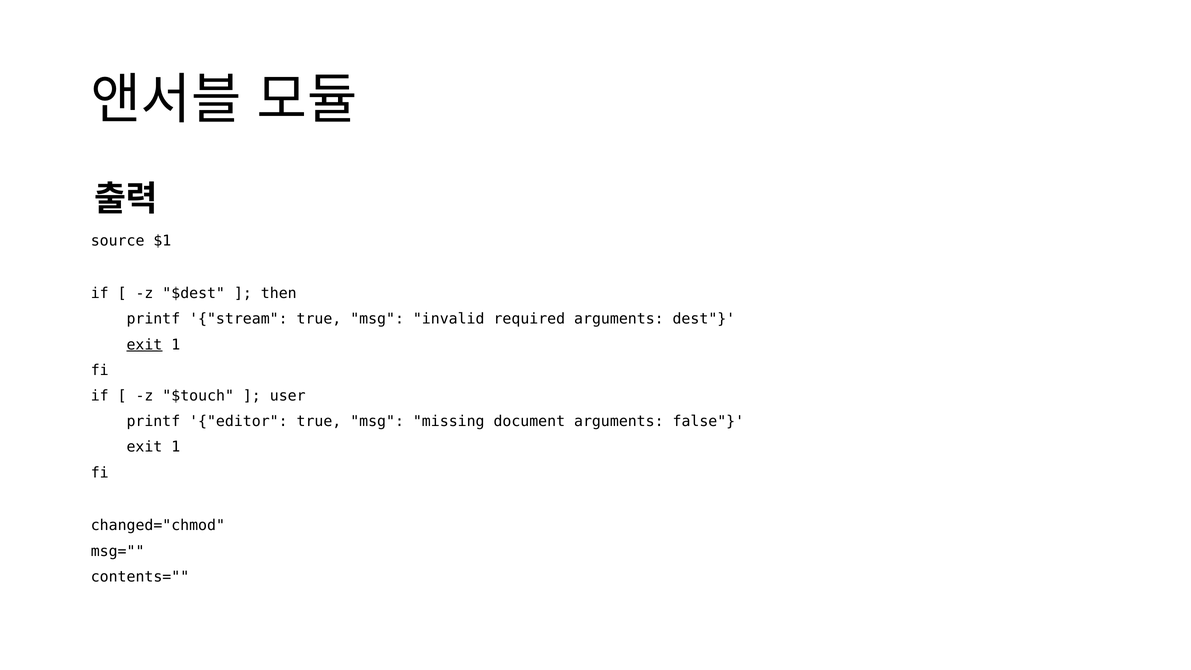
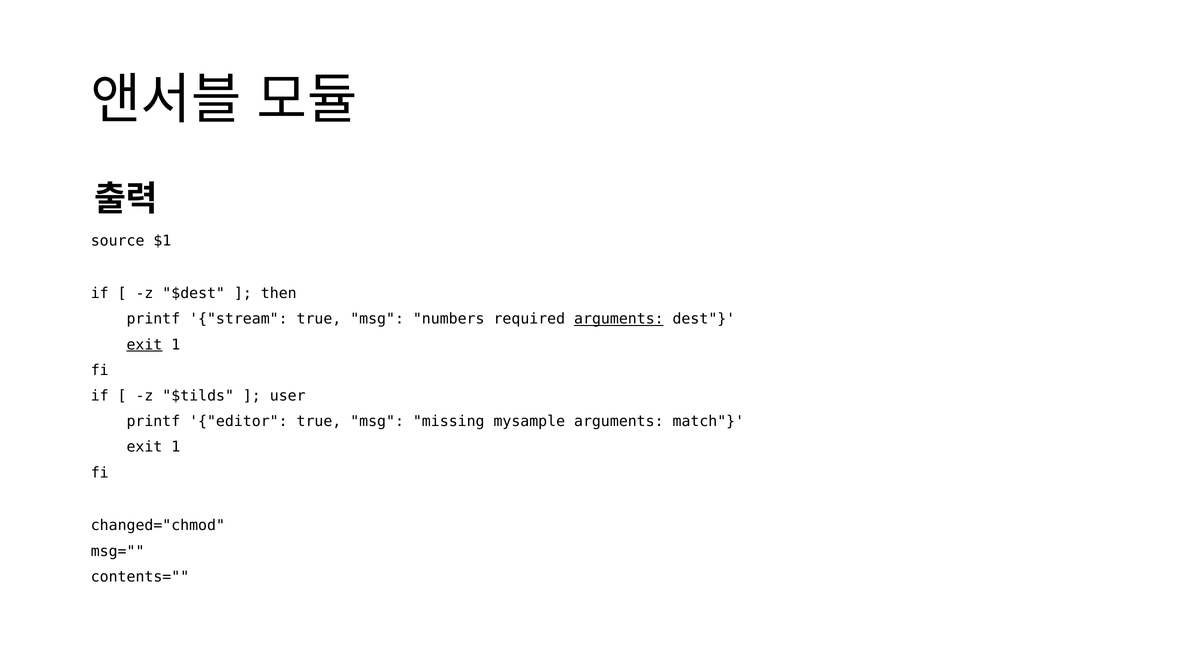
invalid: invalid -> numbers
arguments at (619, 319) underline: none -> present
$touch: $touch -> $tilds
document: document -> mysample
false: false -> match
